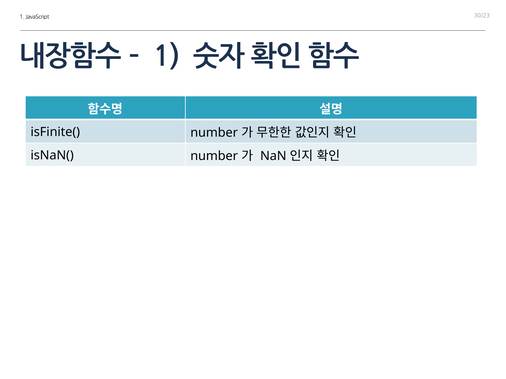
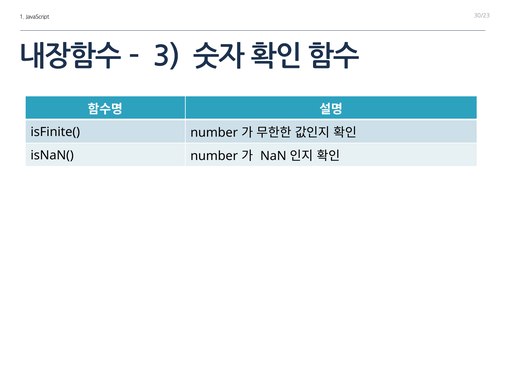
1 at (167, 57): 1 -> 3
